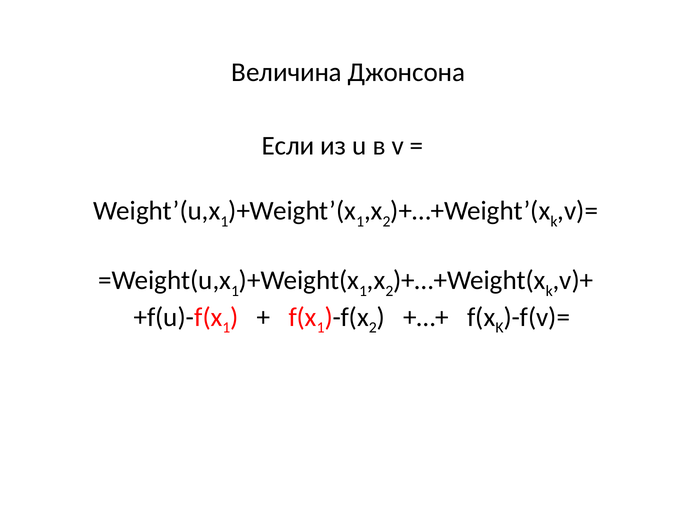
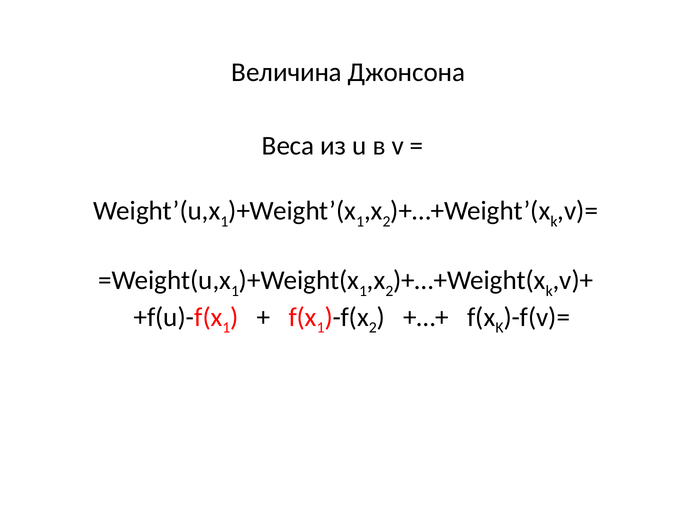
Если: Если -> Веса
